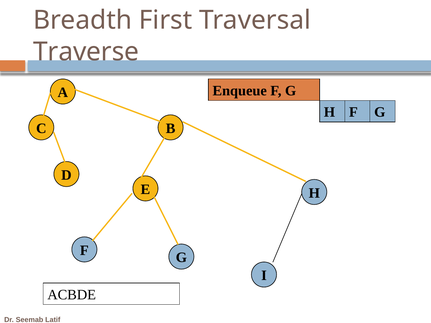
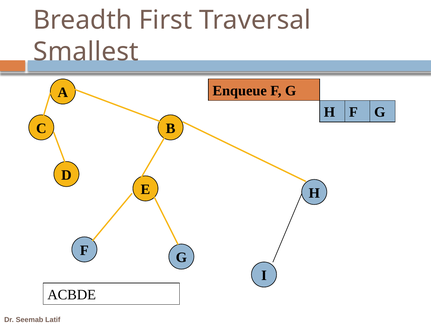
Traverse: Traverse -> Smallest
